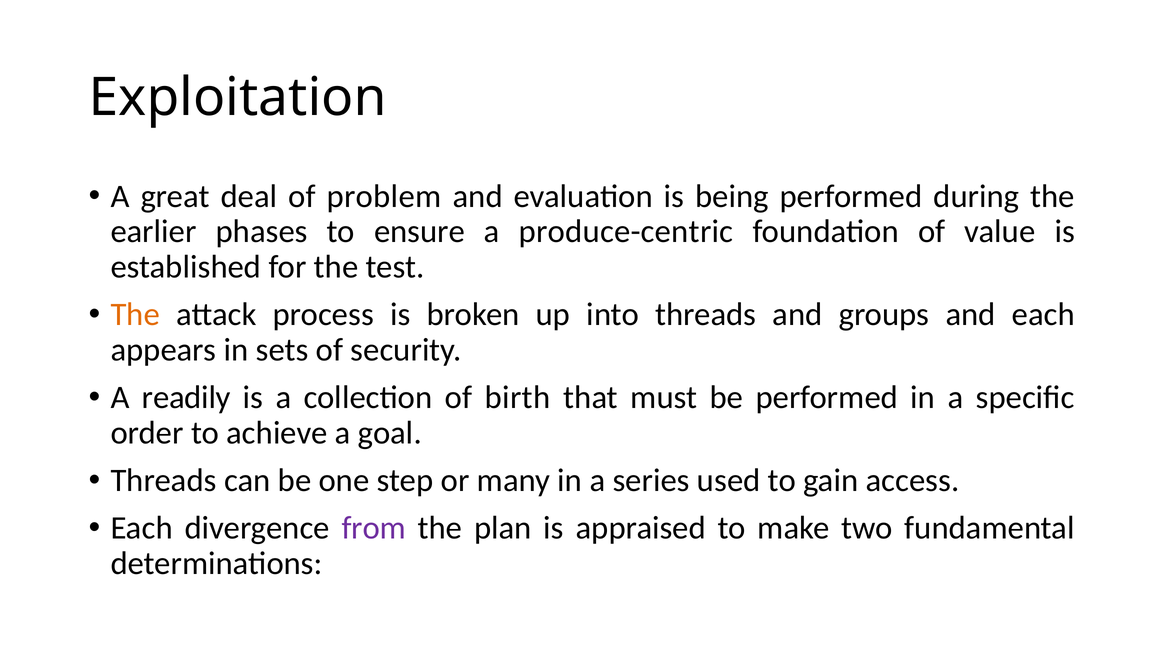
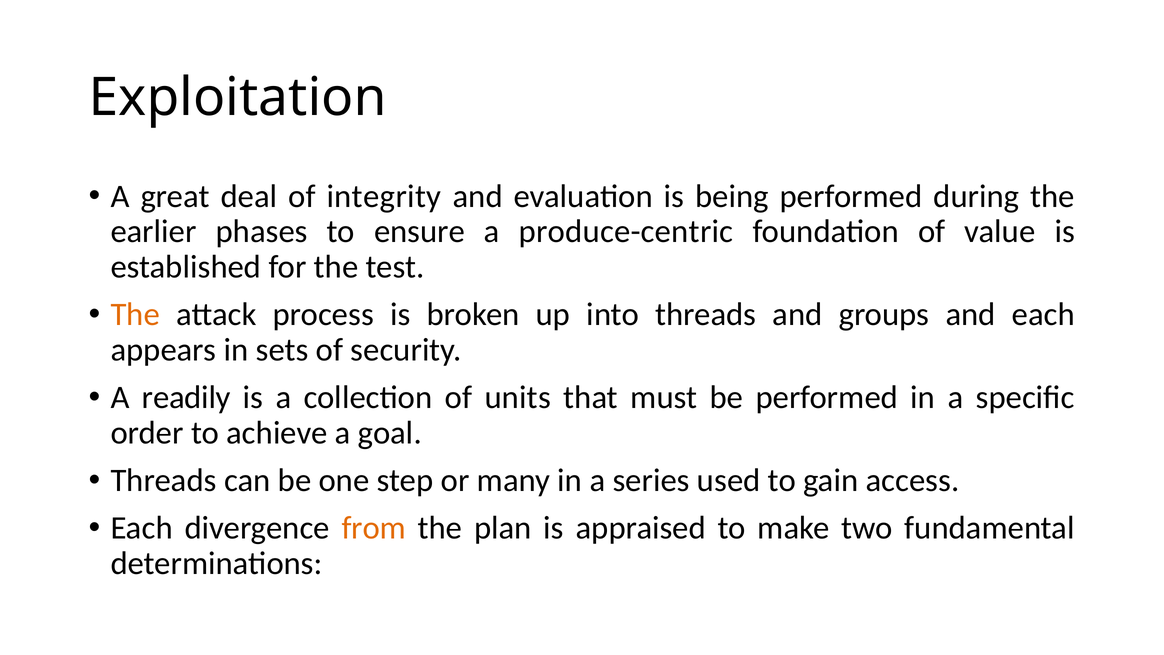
problem: problem -> integrity
birth: birth -> units
from colour: purple -> orange
